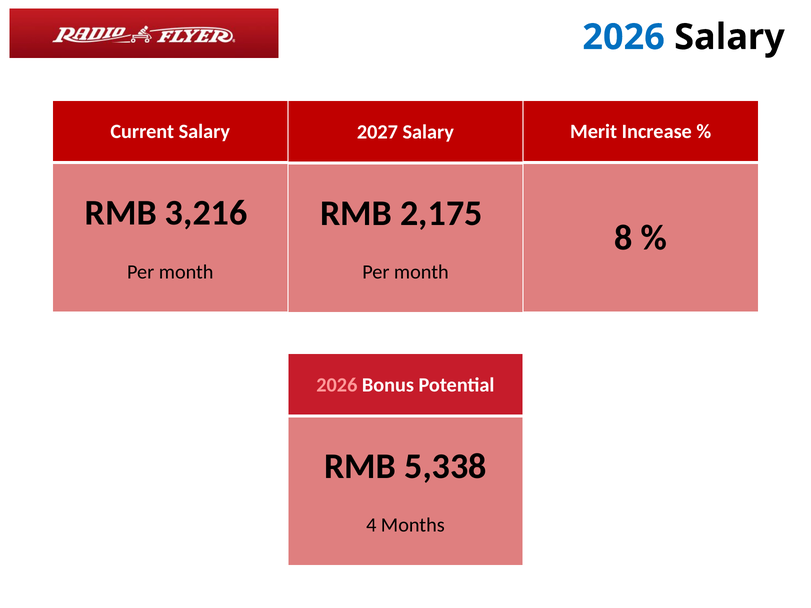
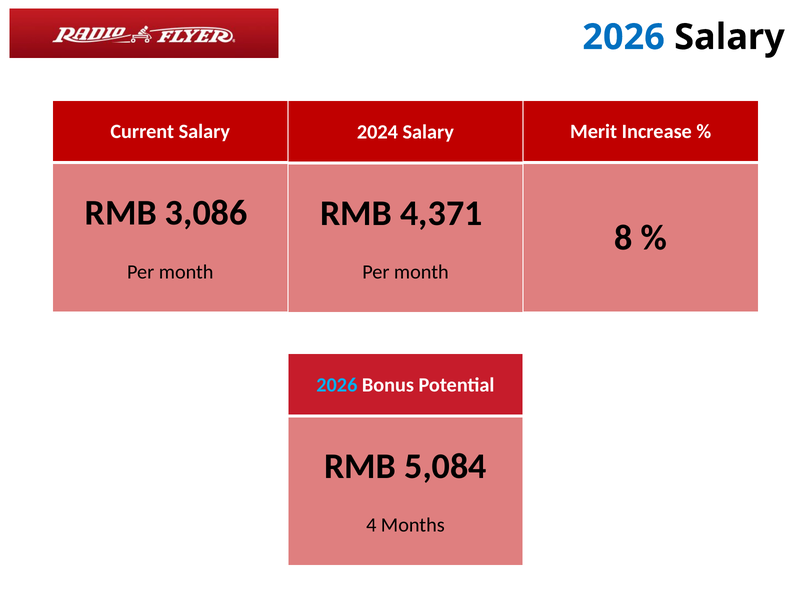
2027: 2027 -> 2024
3,216: 3,216 -> 3,086
2,175: 2,175 -> 4,371
2026 at (337, 385) colour: pink -> light blue
5,338: 5,338 -> 5,084
